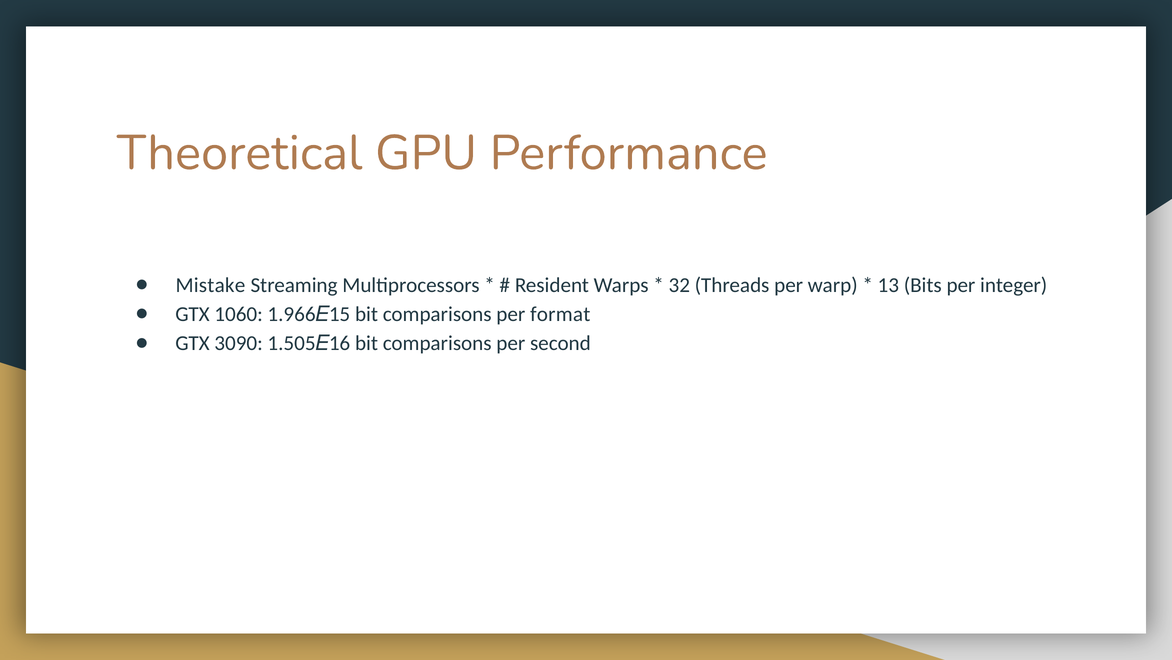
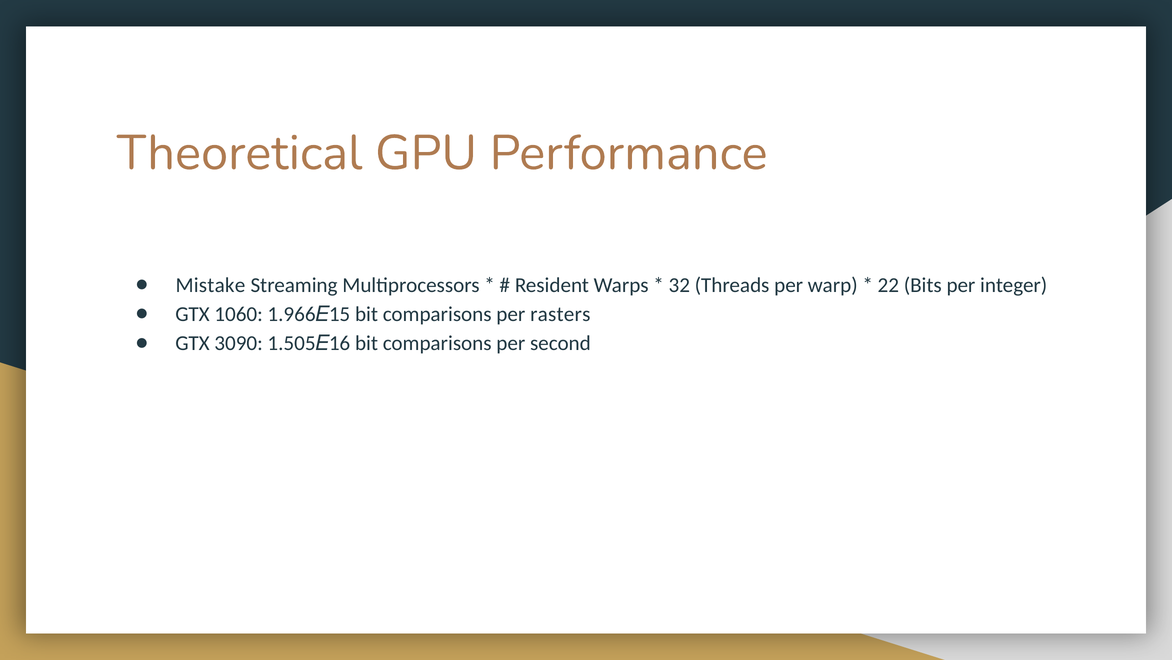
13: 13 -> 22
format: format -> rasters
